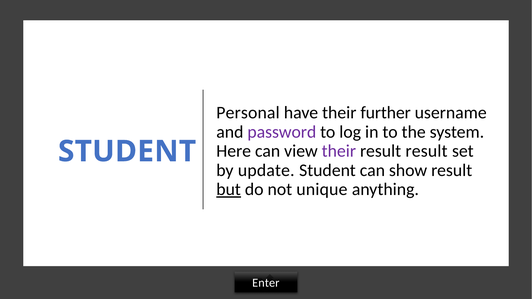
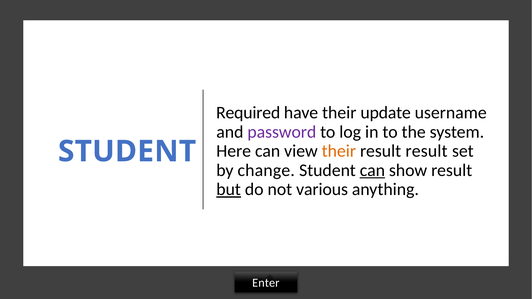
Personal: Personal -> Required
further: further -> update
their at (339, 151) colour: purple -> orange
update: update -> change
can at (372, 170) underline: none -> present
unique: unique -> various
